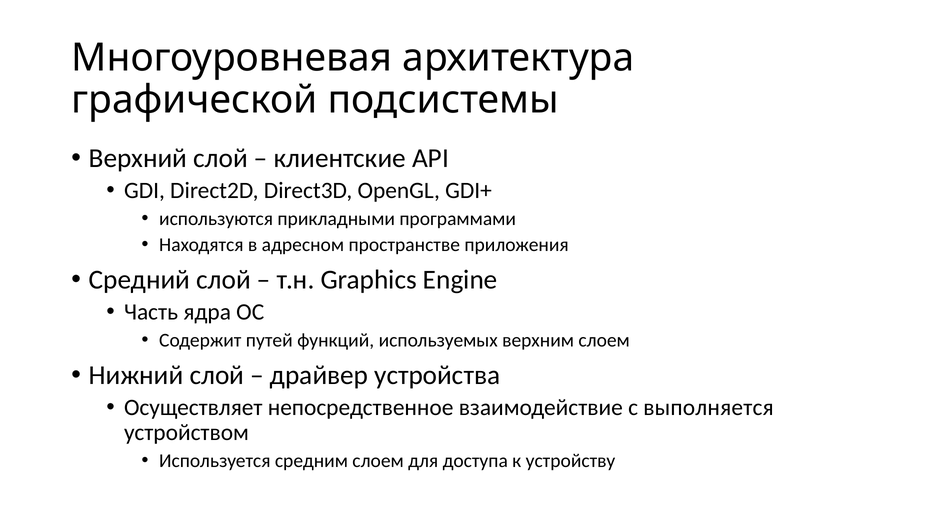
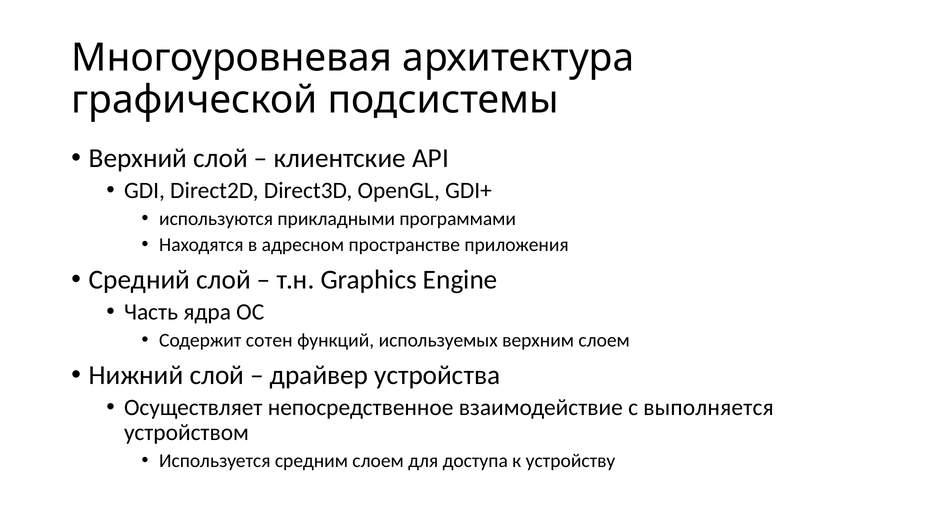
путей: путей -> сотен
